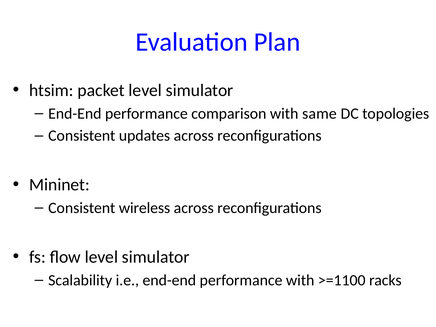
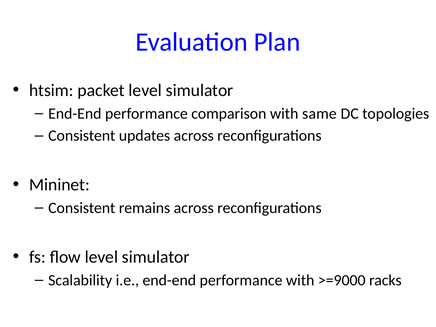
wireless: wireless -> remains
>=1100: >=1100 -> >=9000
